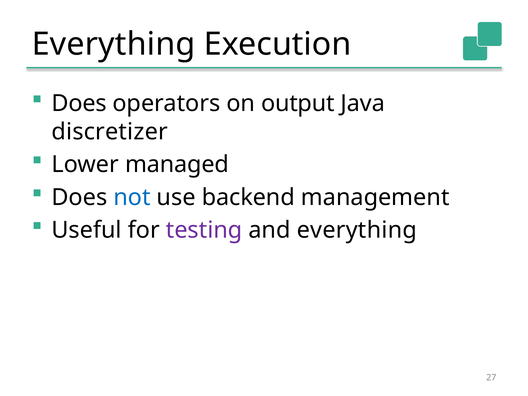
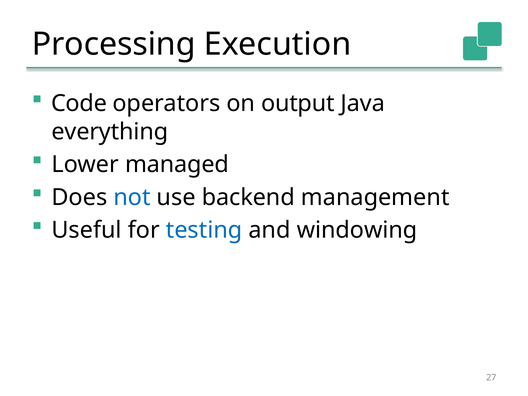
Everything at (114, 44): Everything -> Processing
Does at (79, 103): Does -> Code
discretizer: discretizer -> everything
testing colour: purple -> blue
and everything: everything -> windowing
